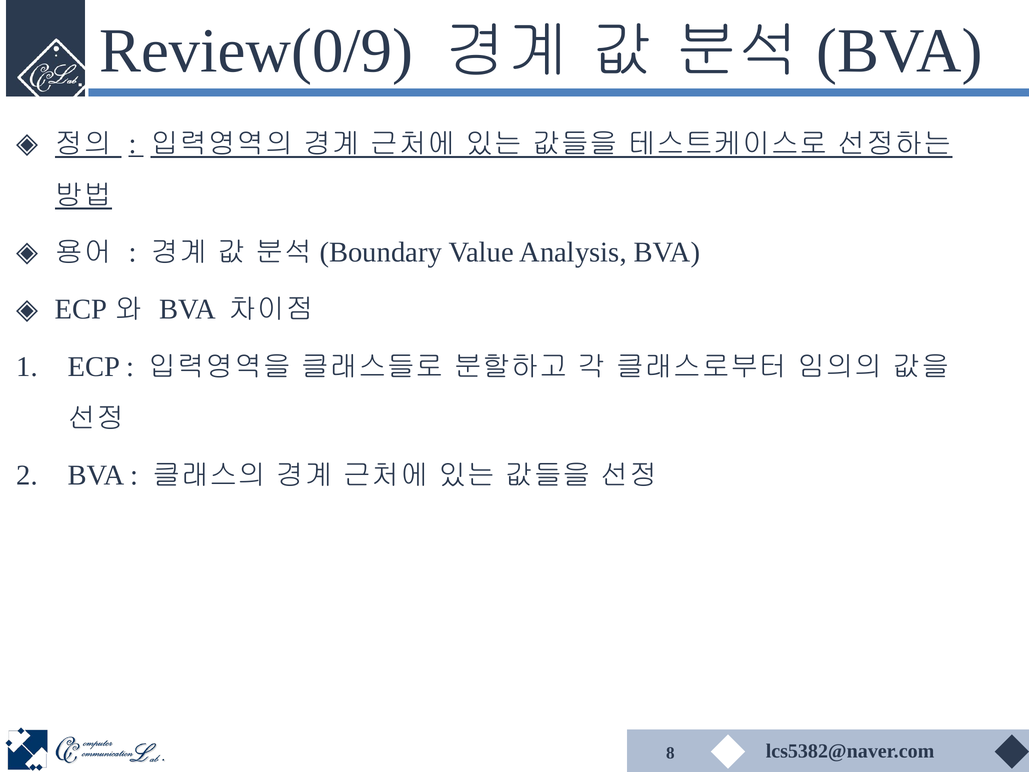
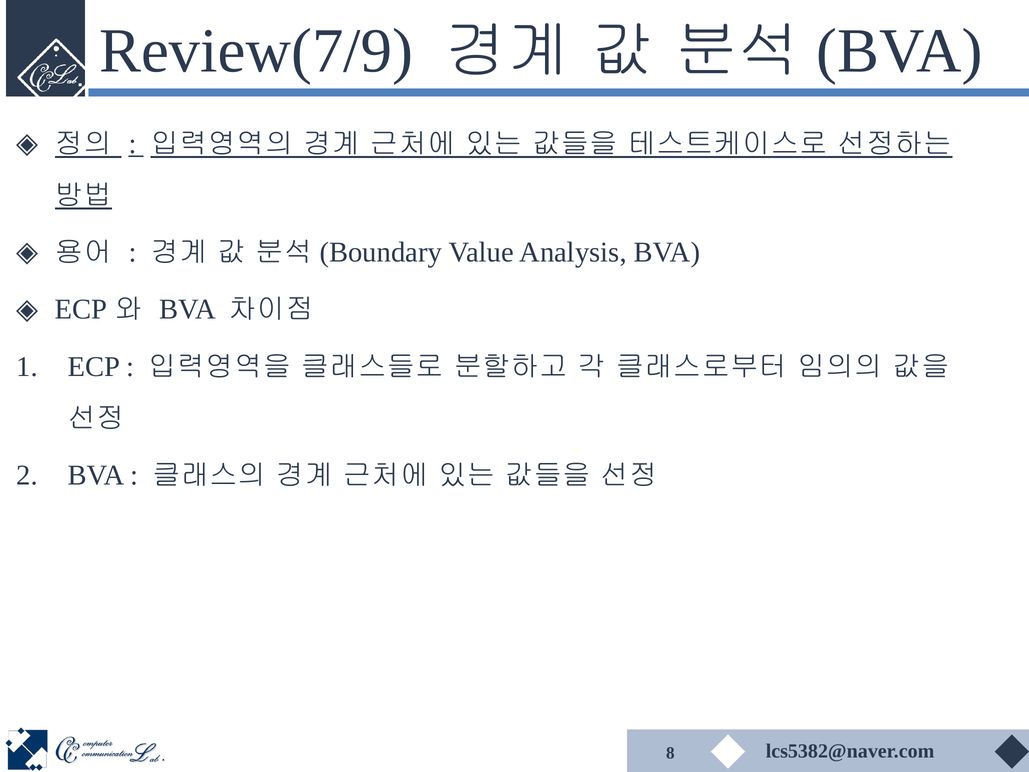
Review(0/9: Review(0/9 -> Review(7/9
